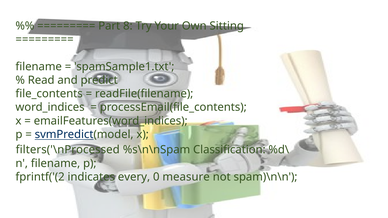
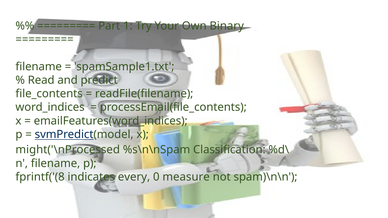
8: 8 -> 1
Sitting: Sitting -> Binary
filters('\nProcessed: filters('\nProcessed -> might('\nProcessed
fprintf('(2: fprintf('(2 -> fprintf('(8
